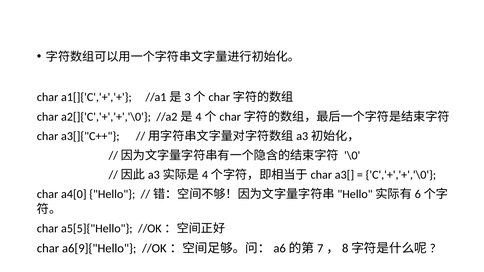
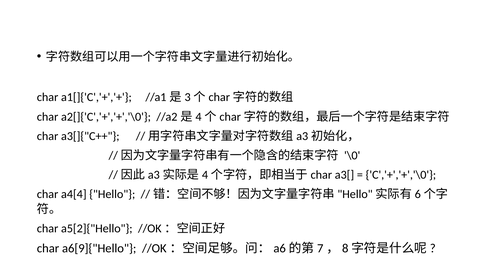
a4[0: a4[0 -> a4[4
a5[5]{"Hello: a5[5]{"Hello -> a5[2]{"Hello
